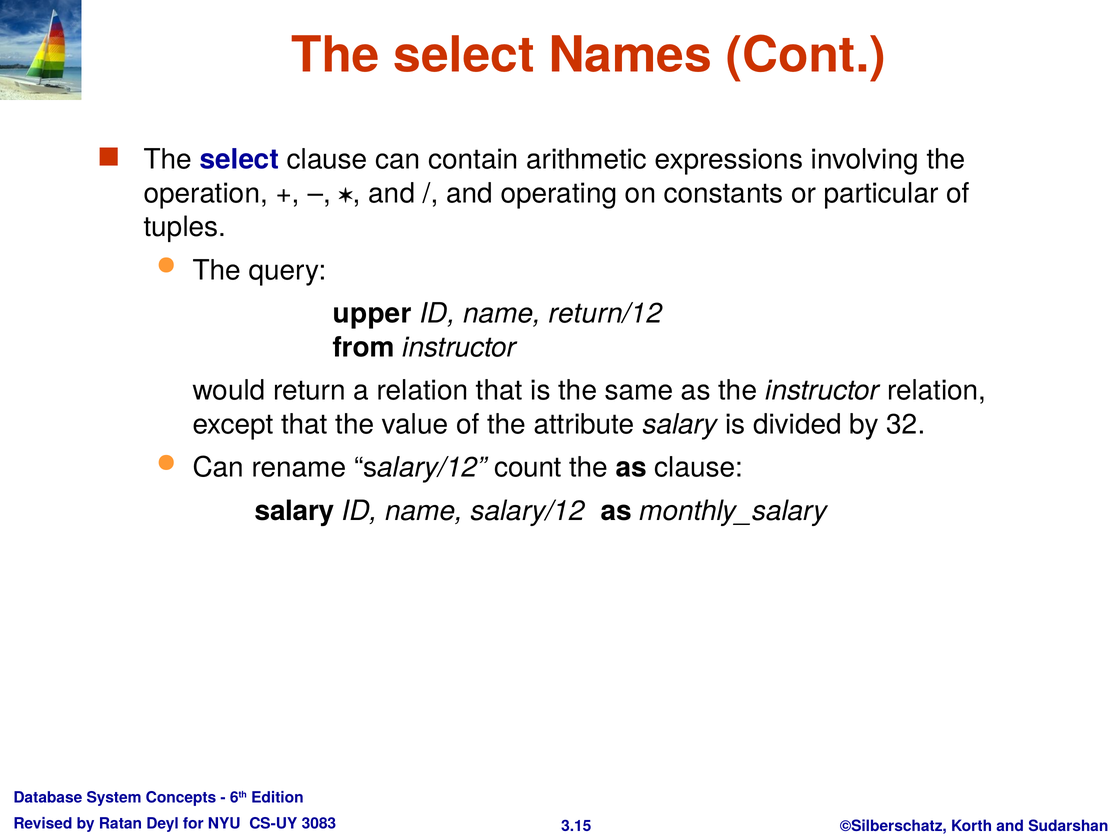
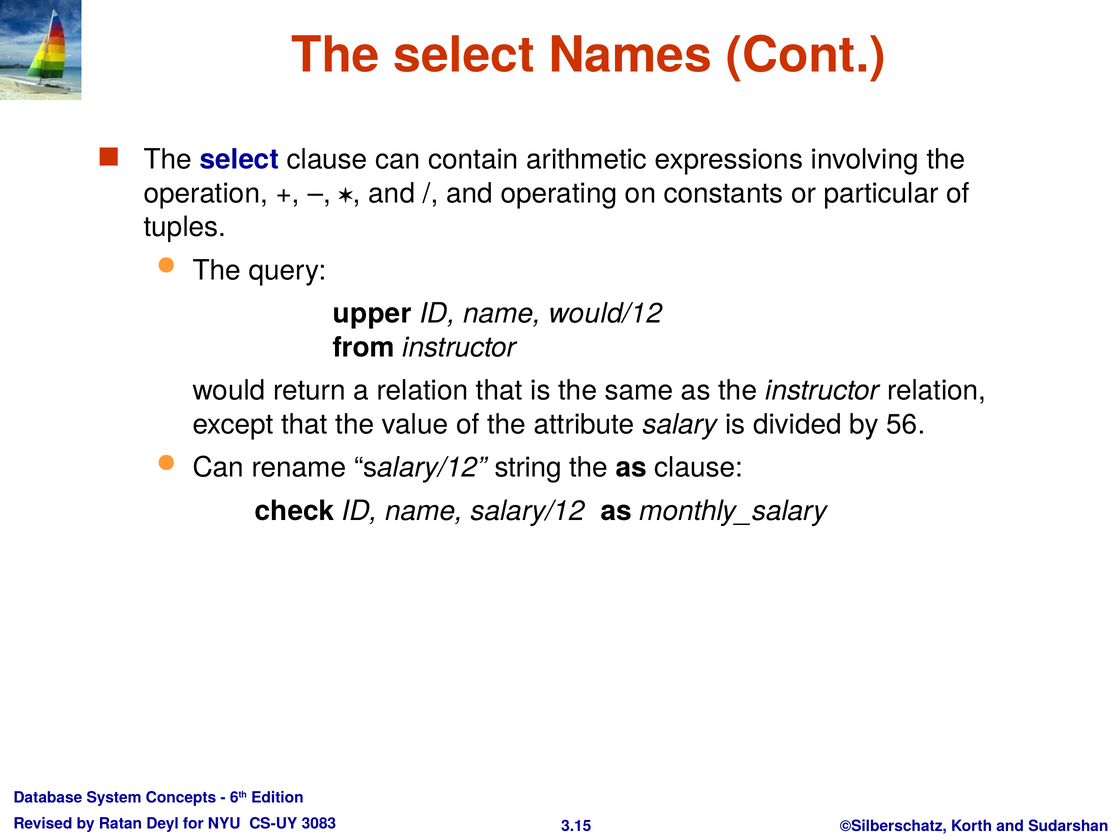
return/12: return/12 -> would/12
32: 32 -> 56
count: count -> string
salary at (295, 511): salary -> check
